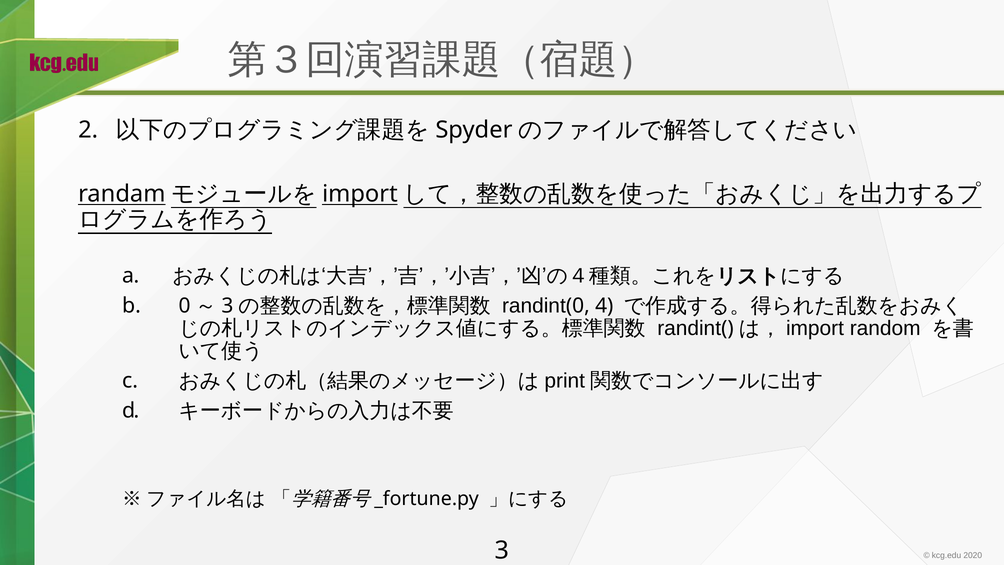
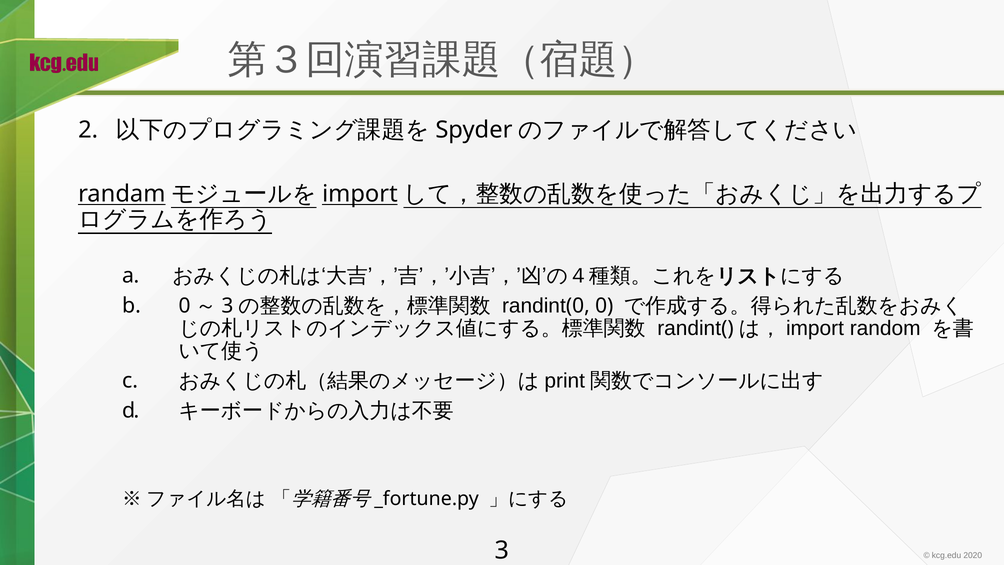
4 at (604, 306): 4 -> 0
